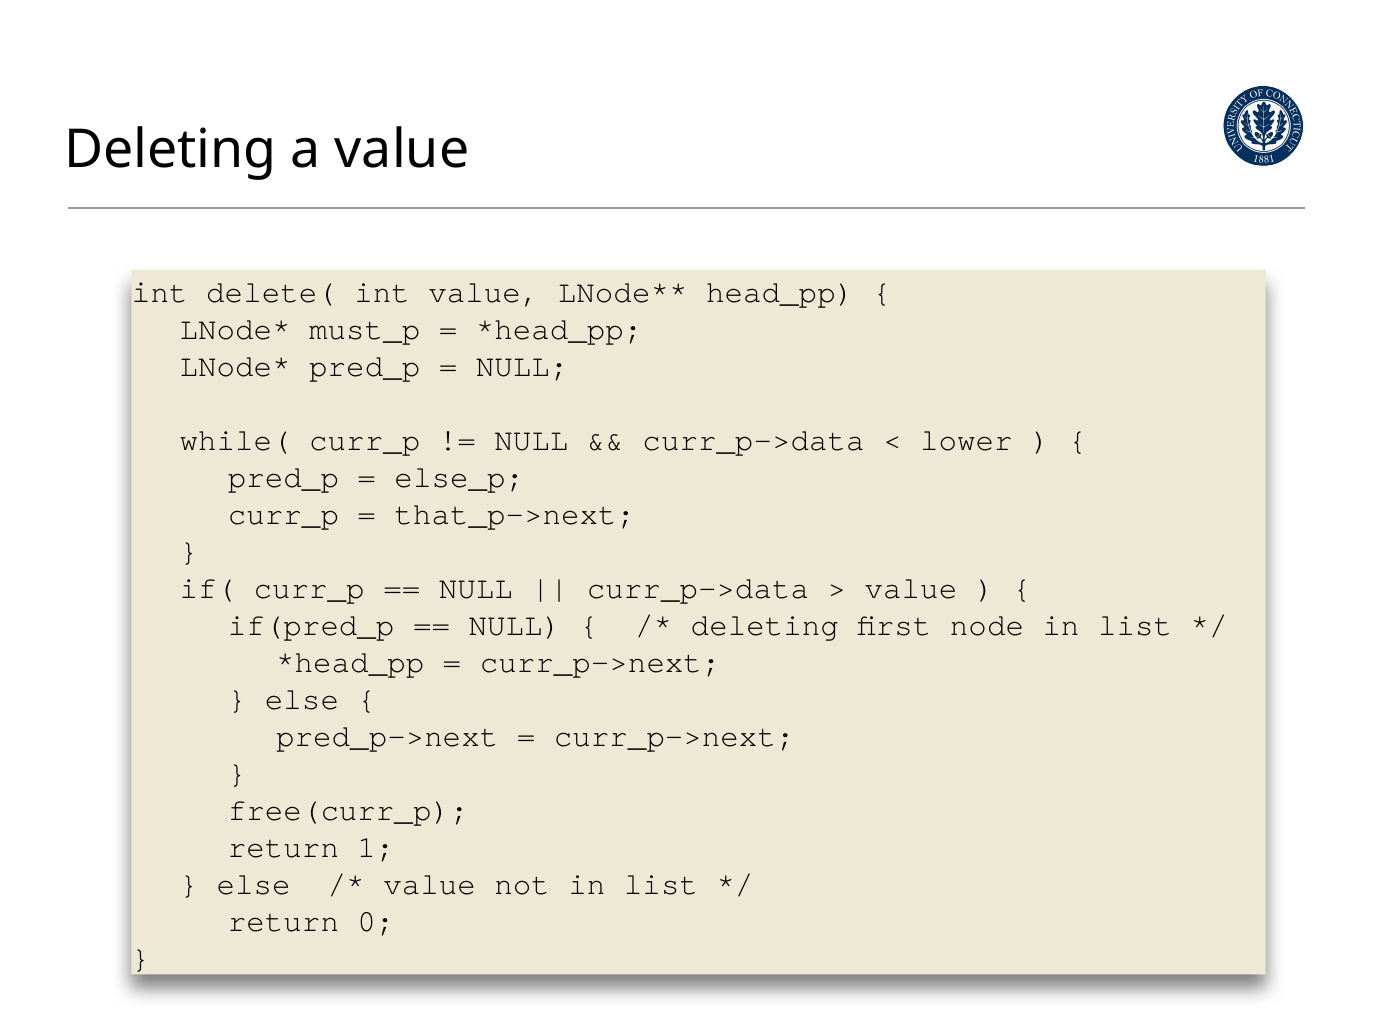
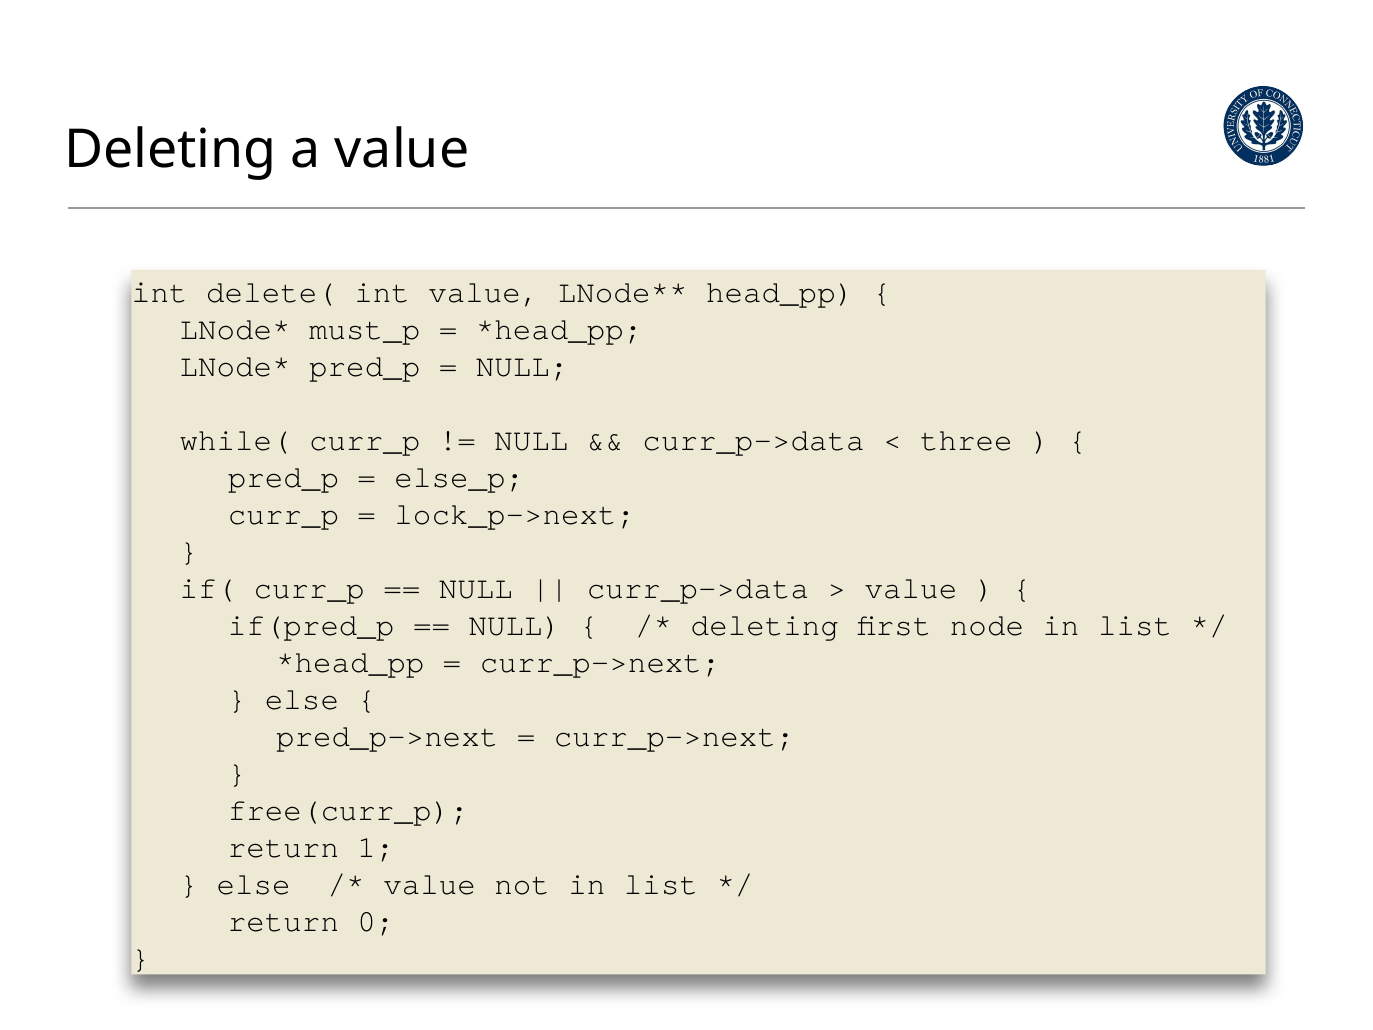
lower: lower -> three
that_p->next: that_p->next -> lock_p->next
